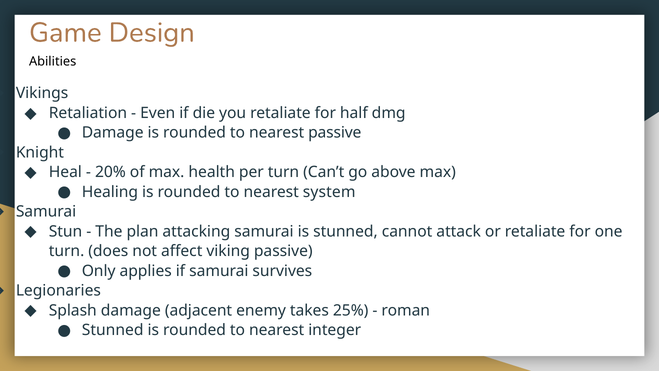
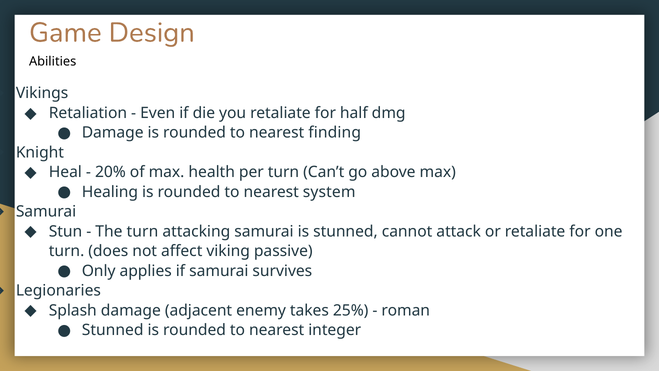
nearest passive: passive -> finding
The plan: plan -> turn
